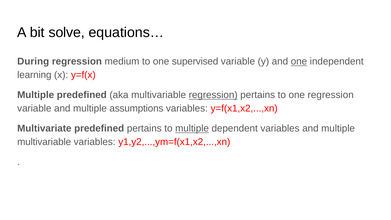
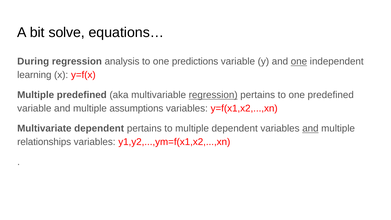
medium: medium -> analysis
supervised: supervised -> predictions
one regression: regression -> predefined
Multivariate predefined: predefined -> dependent
multiple at (192, 128) underline: present -> none
and at (310, 128) underline: none -> present
multivariable at (44, 142): multivariable -> relationships
